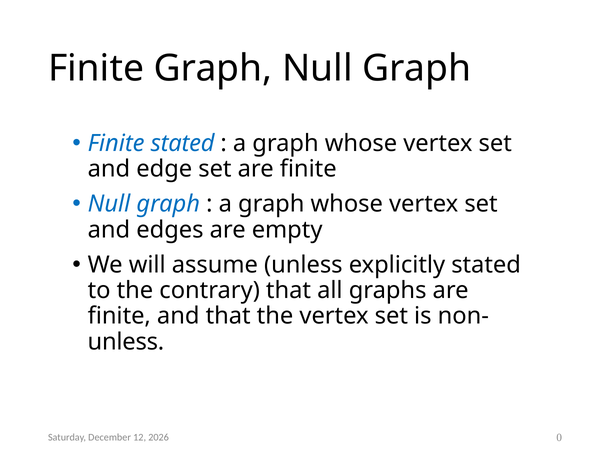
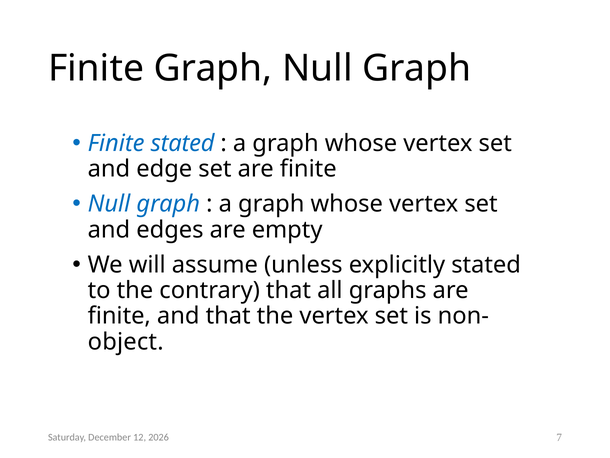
unless at (126, 341): unless -> object
0: 0 -> 7
